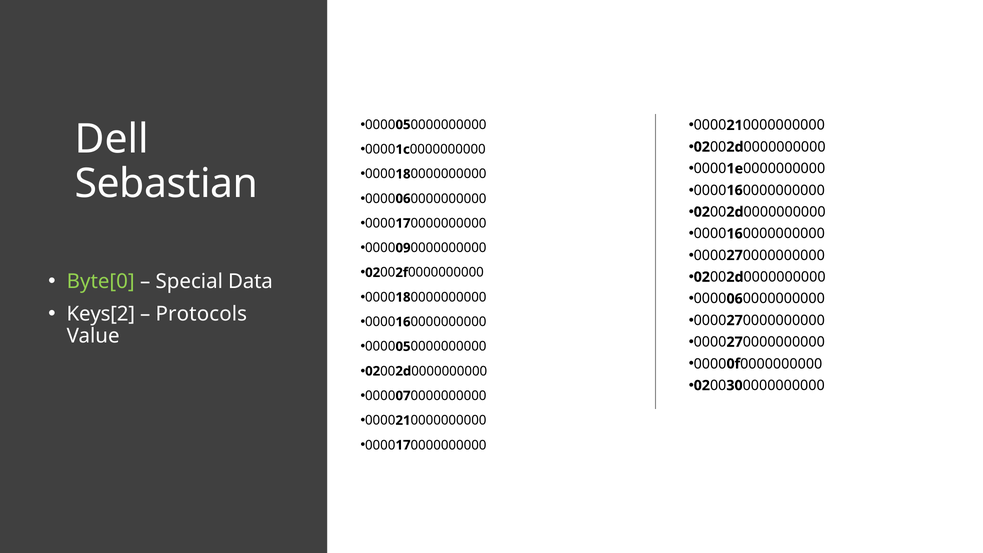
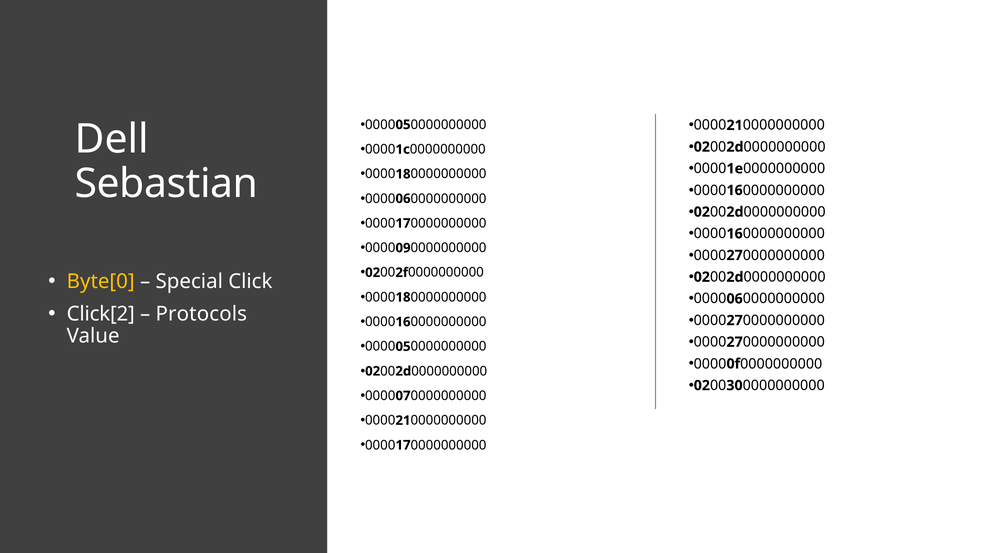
Byte[0 colour: light green -> yellow
Data: Data -> Click
Keys[2: Keys[2 -> Click[2
